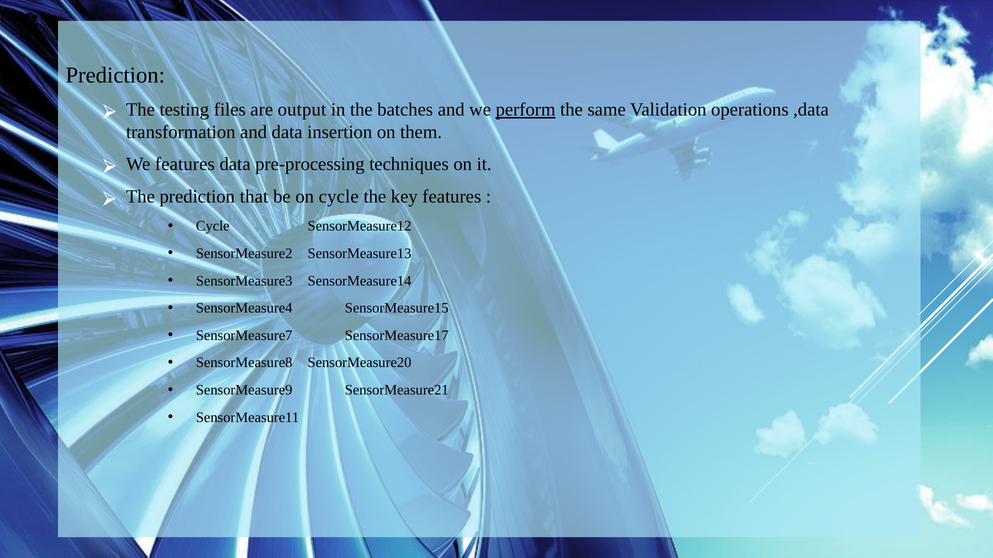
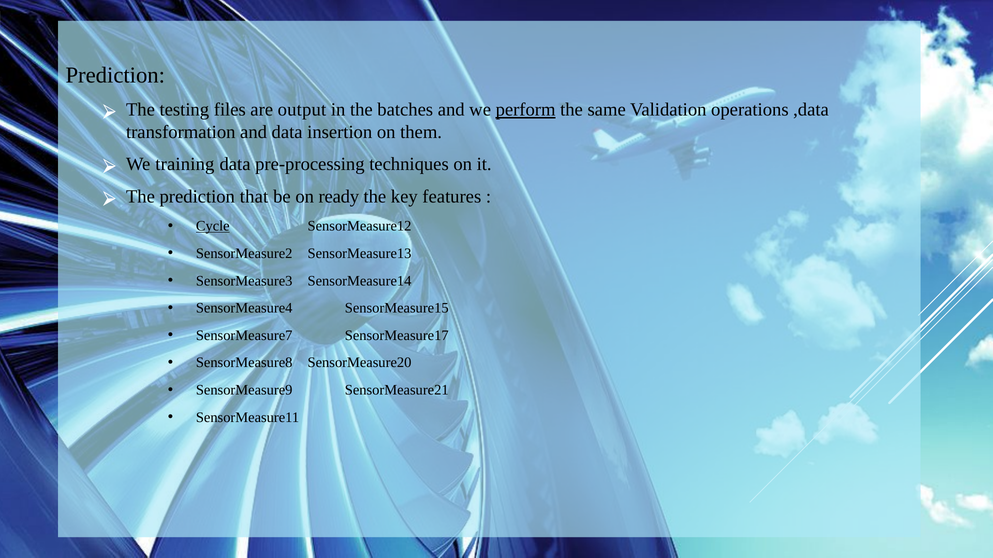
We features: features -> training
on cycle: cycle -> ready
Cycle at (213, 226) underline: none -> present
